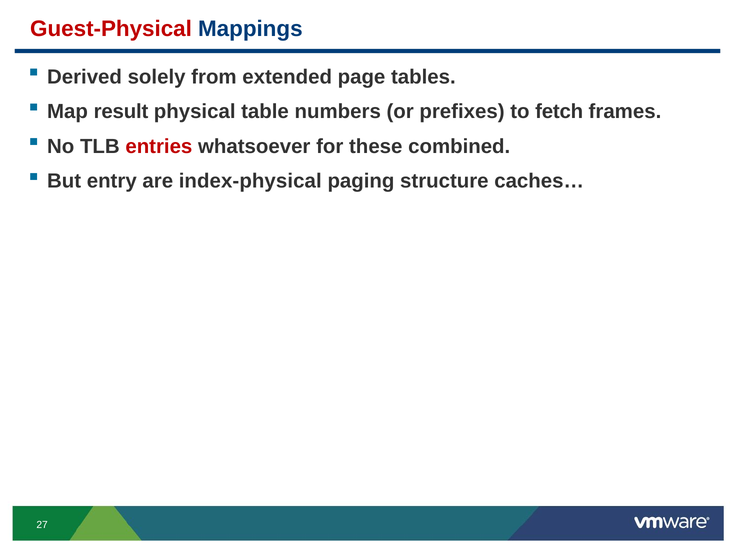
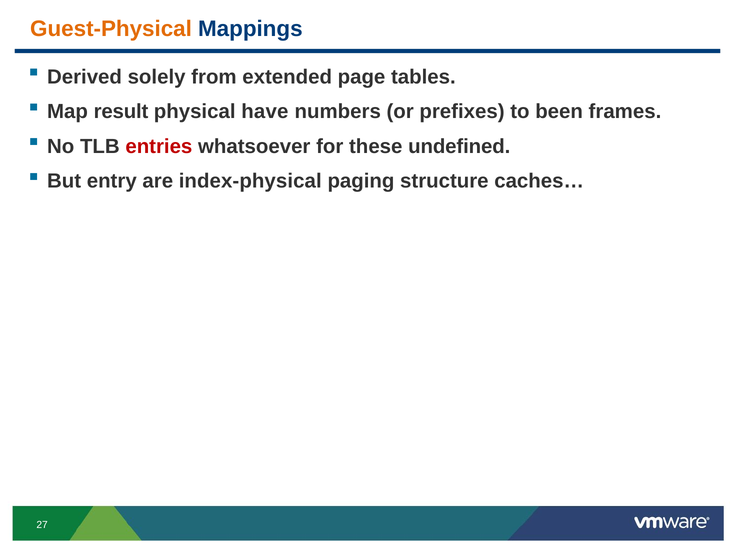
Guest-Physical colour: red -> orange
table: table -> have
fetch: fetch -> been
combined: combined -> undefined
